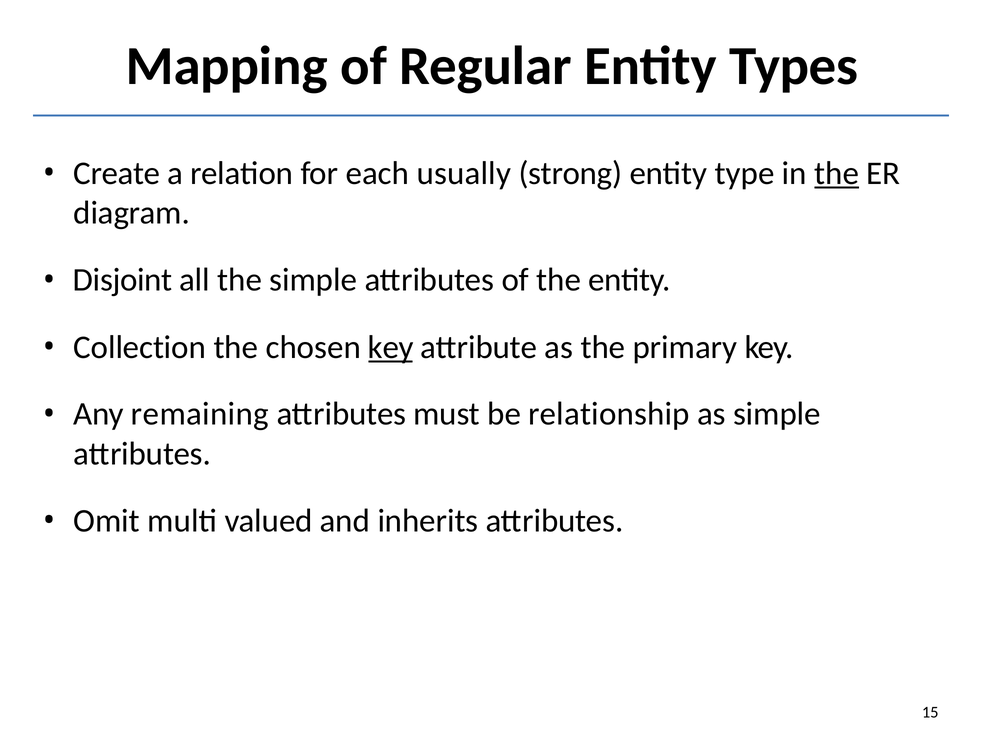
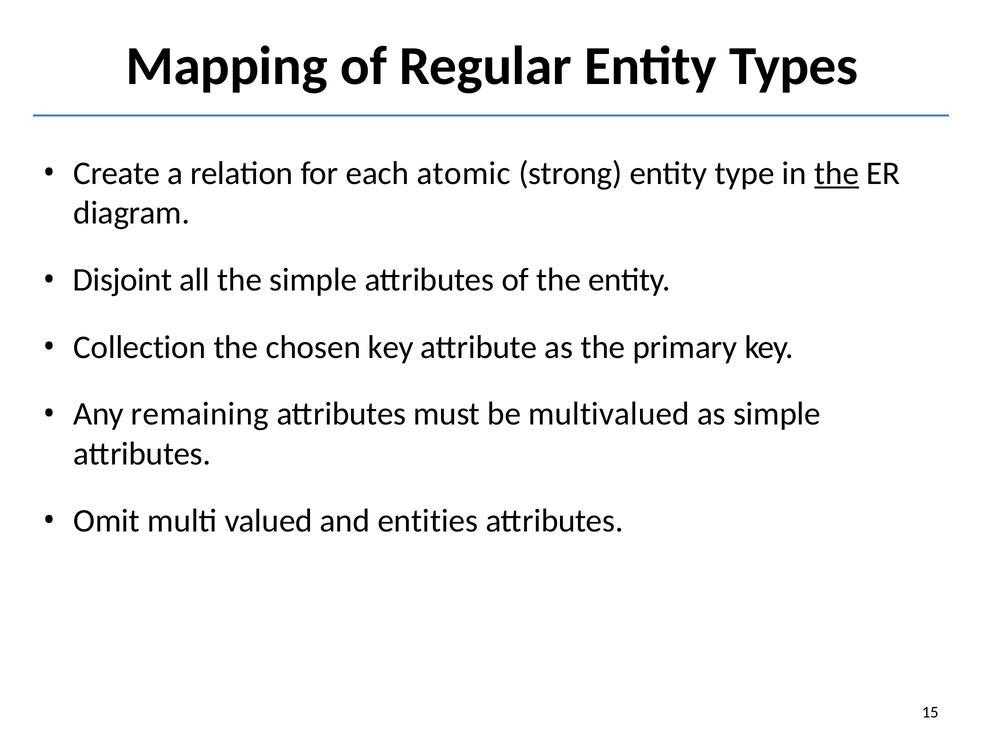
usually: usually -> atomic
key at (391, 347) underline: present -> none
relationship: relationship -> multivalued
inherits: inherits -> entities
